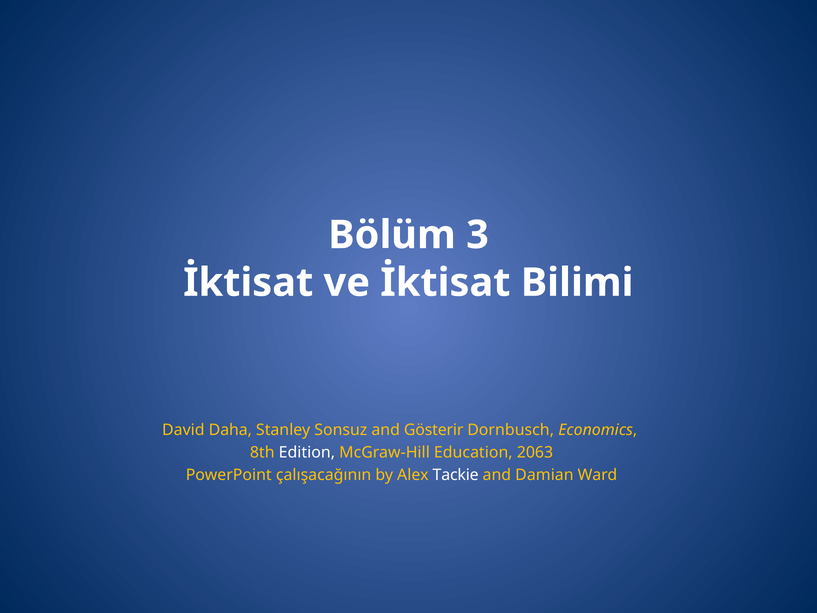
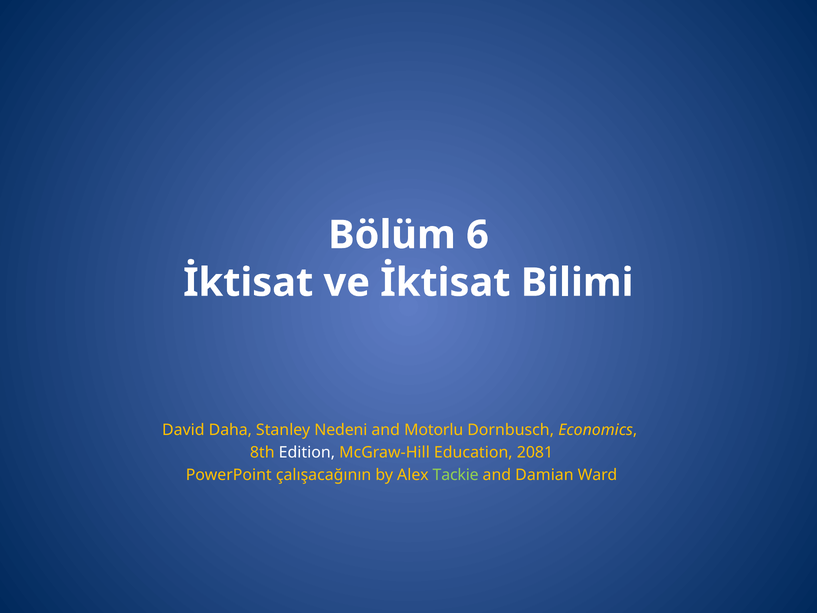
3: 3 -> 6
Sonsuz: Sonsuz -> Nedeni
Gösterir: Gösterir -> Motorlu
2063: 2063 -> 2081
Tackie colour: white -> light green
